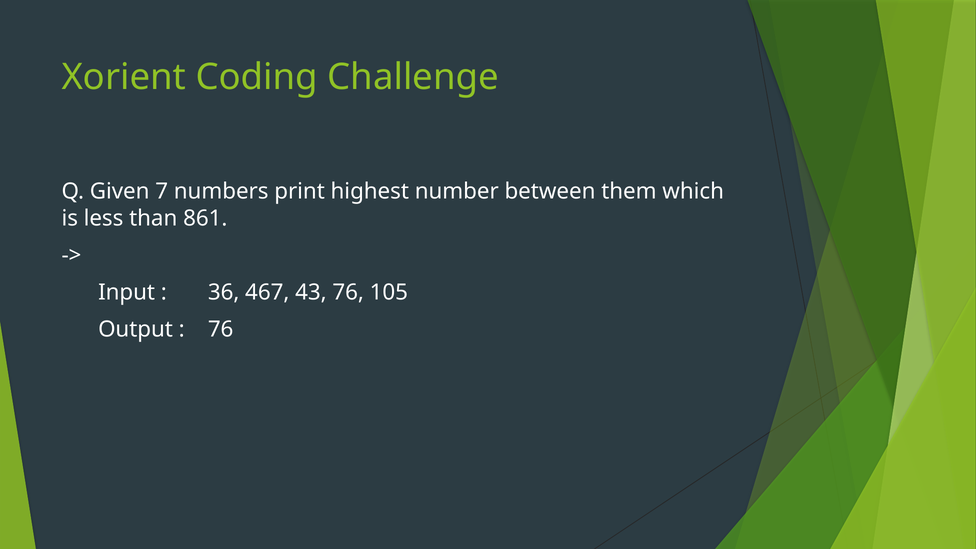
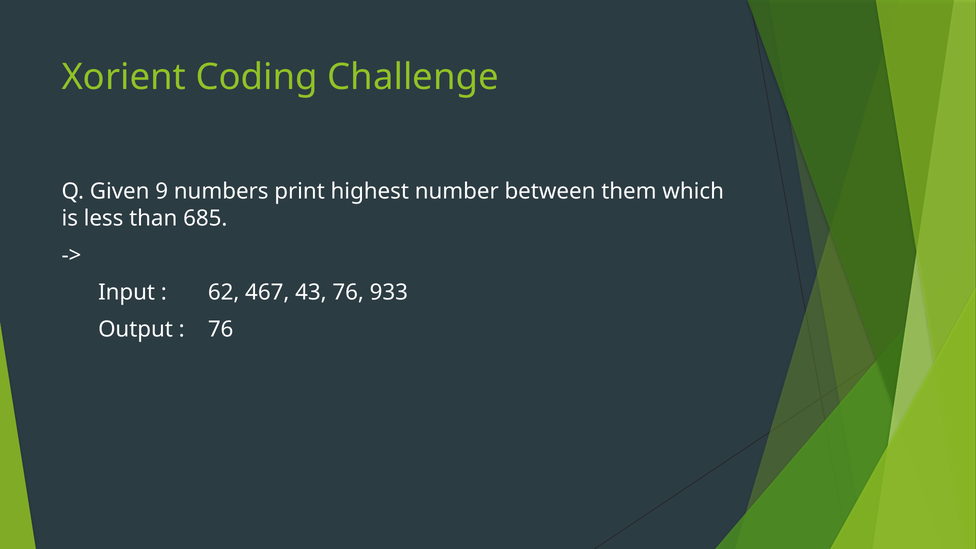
7: 7 -> 9
861: 861 -> 685
36: 36 -> 62
105: 105 -> 933
